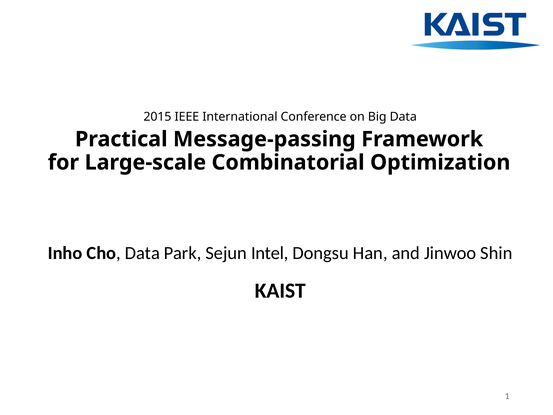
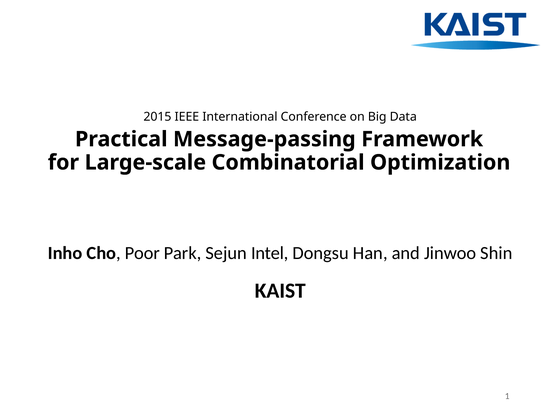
Cho Data: Data -> Poor
